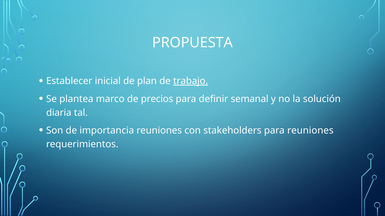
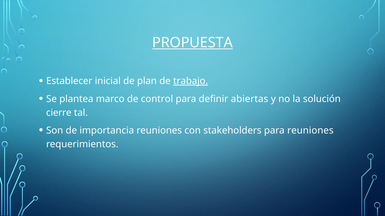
PROPUESTA underline: none -> present
precios: precios -> control
semanal: semanal -> abiertas
diaria: diaria -> cierre
